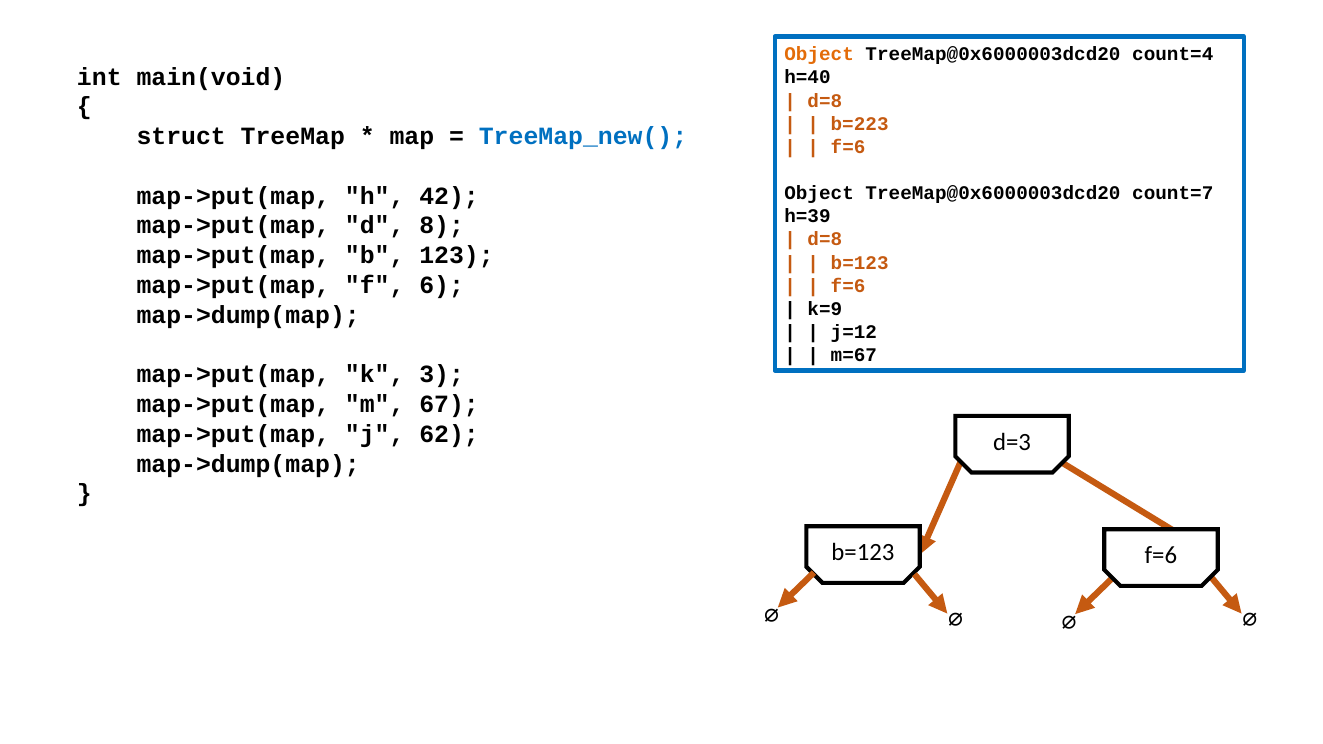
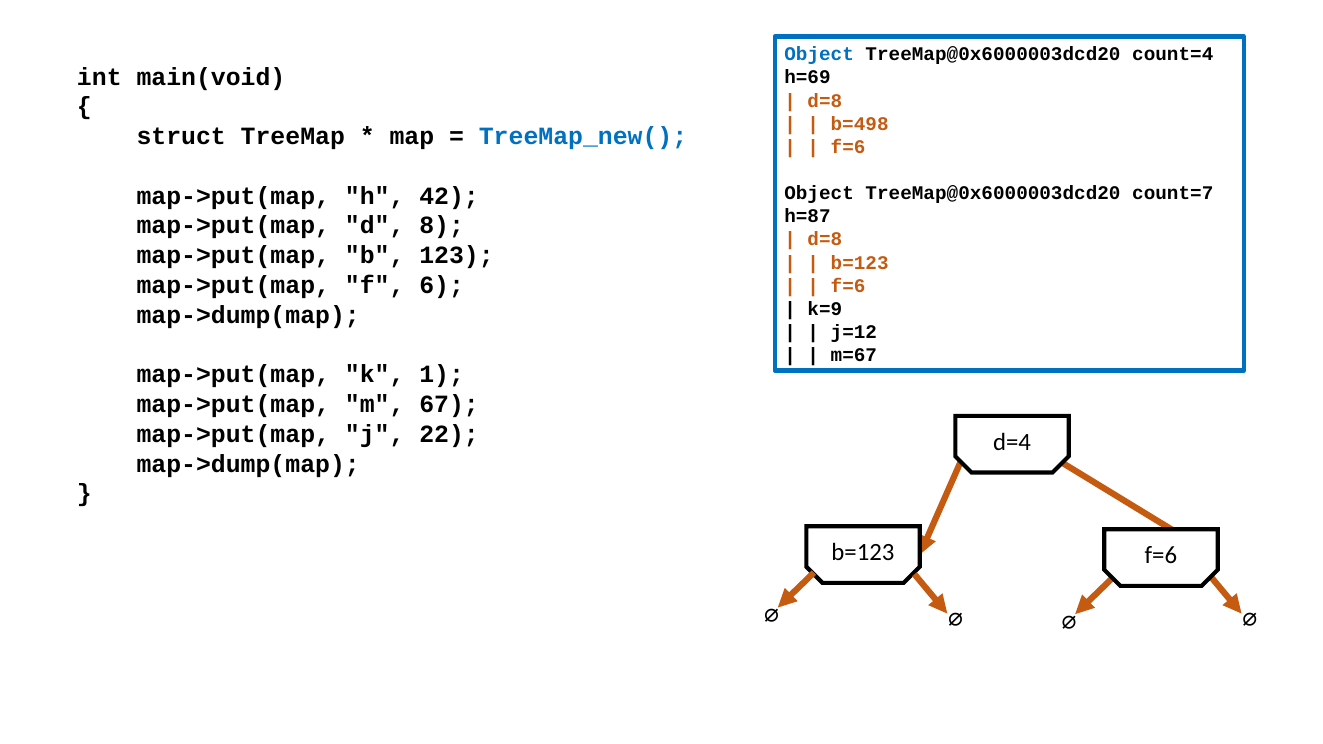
Object at (819, 54) colour: orange -> blue
h=40: h=40 -> h=69
b=223: b=223 -> b=498
h=39: h=39 -> h=87
3: 3 -> 1
62: 62 -> 22
d=3: d=3 -> d=4
